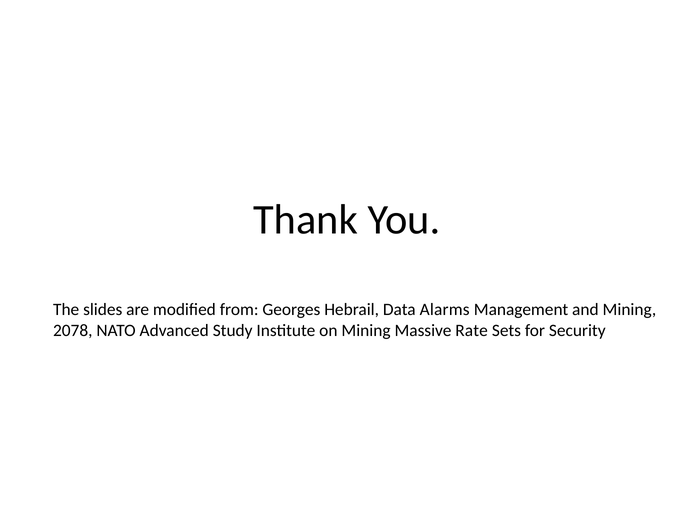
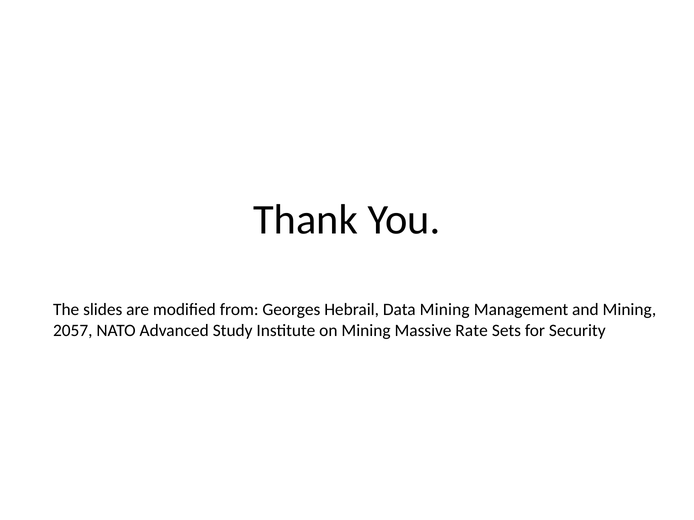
Data Alarms: Alarms -> Mining
2078: 2078 -> 2057
